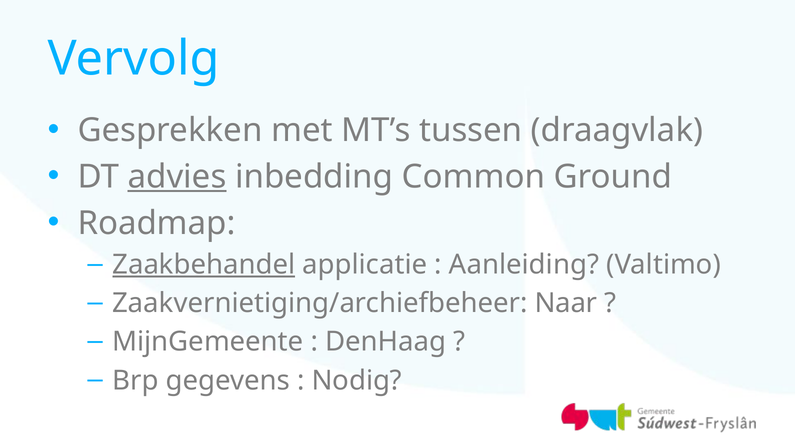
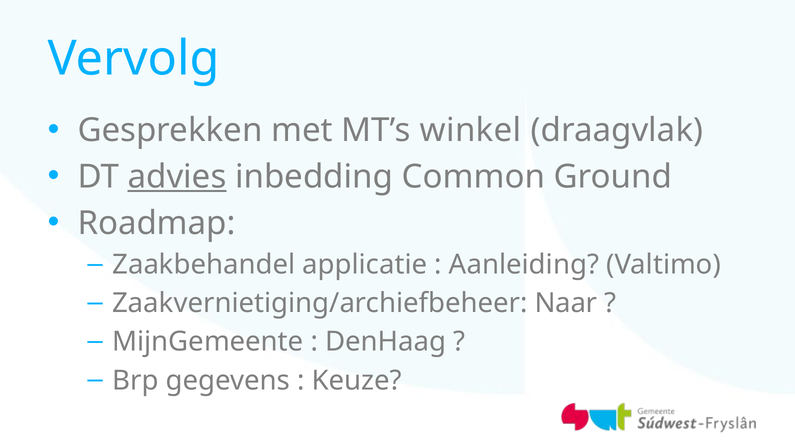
tussen: tussen -> winkel
Zaakbehandel underline: present -> none
Nodig: Nodig -> Keuze
